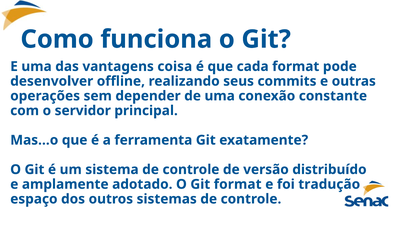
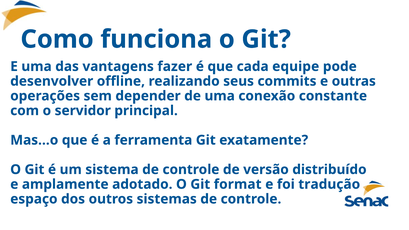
coisa: coisa -> fazer
cada format: format -> equipe
